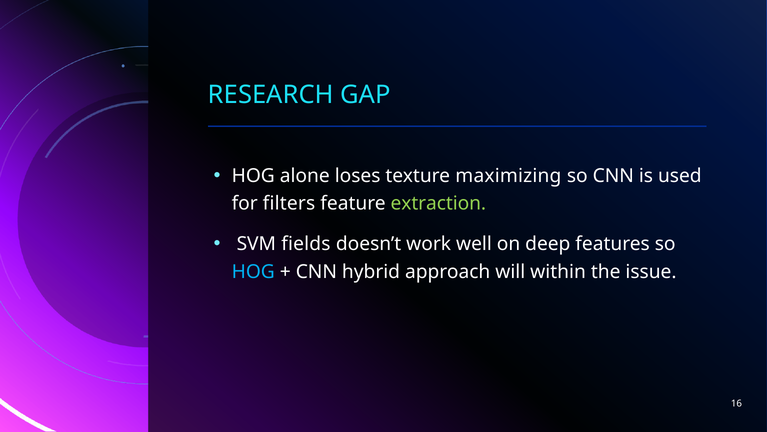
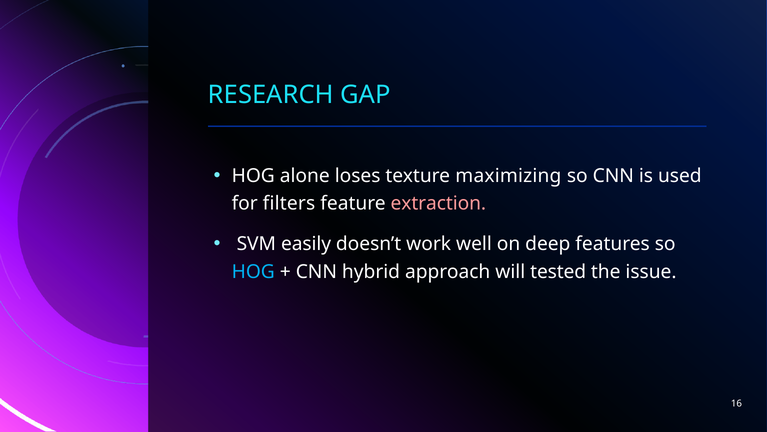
extraction colour: light green -> pink
fields: fields -> easily
within: within -> tested
